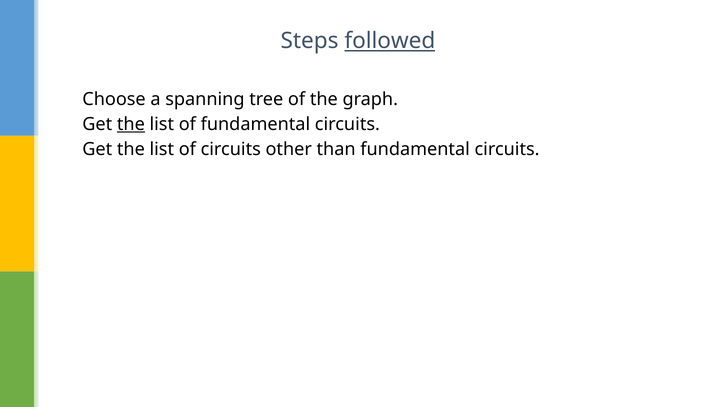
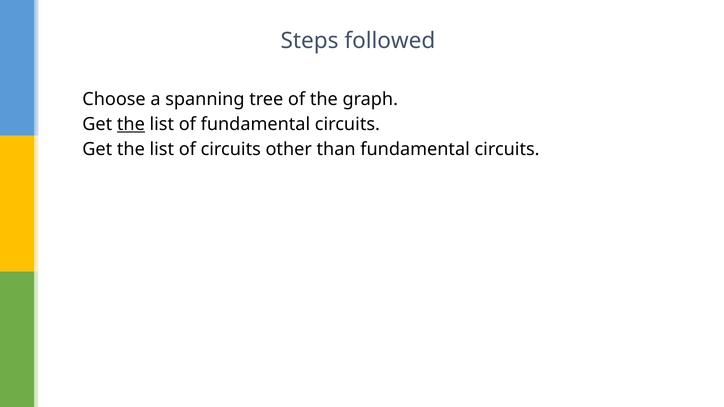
followed underline: present -> none
